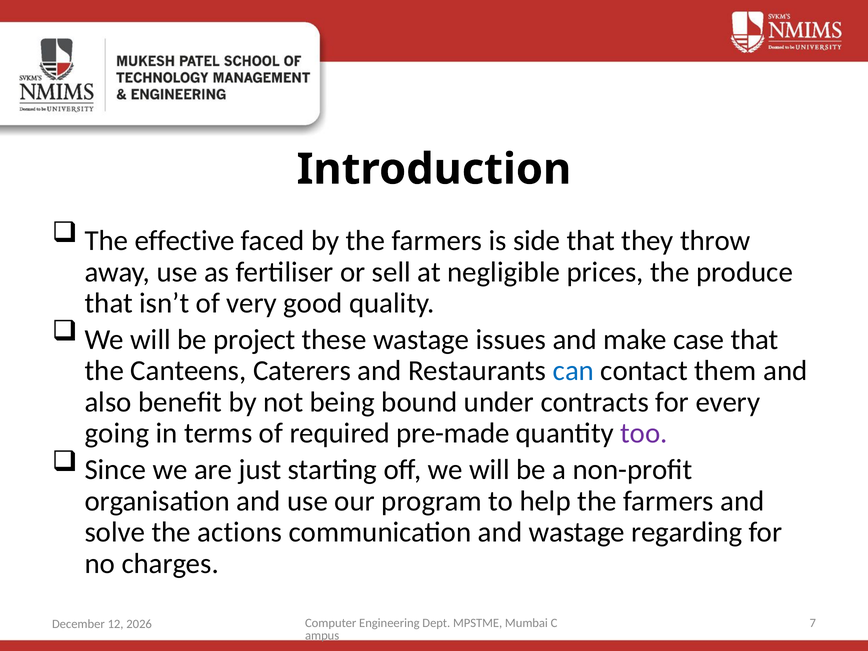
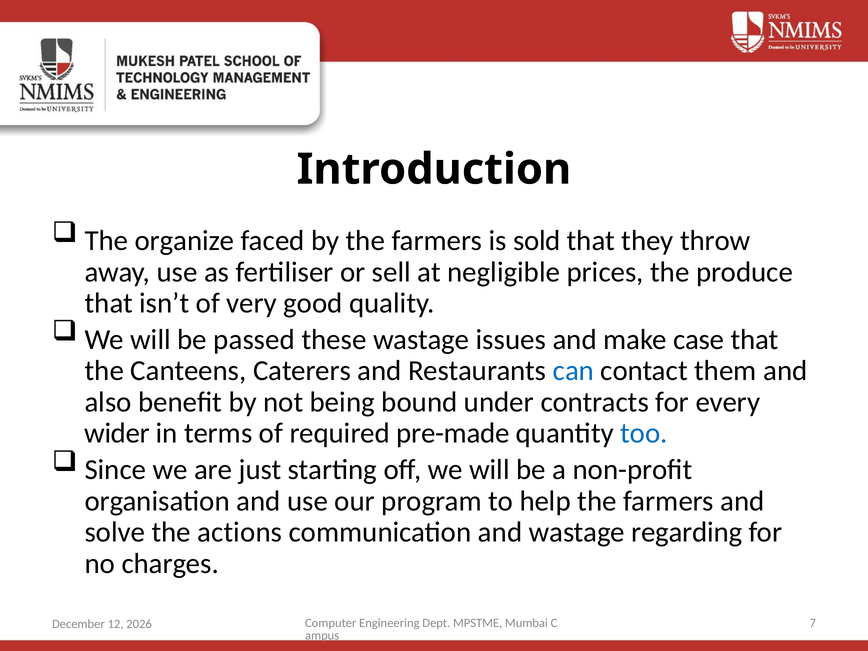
effective: effective -> organize
side: side -> sold
project: project -> passed
going: going -> wider
too colour: purple -> blue
